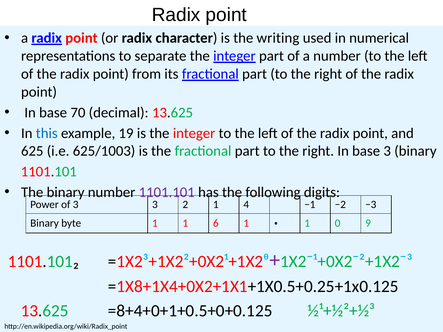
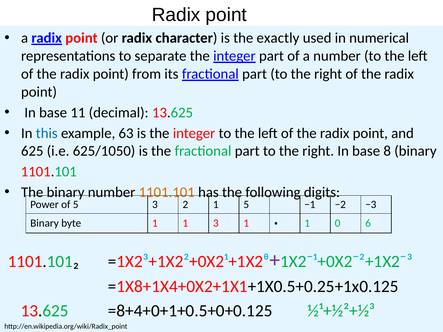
writing: writing -> exactly
70: 70 -> 11
19: 19 -> 63
625/1003: 625/1003 -> 625/1050
base 3: 3 -> 8
1101.101 at (167, 192) colour: purple -> orange
of 3: 3 -> 5
1 4: 4 -> 5
1 6: 6 -> 3
9: 9 -> 6
